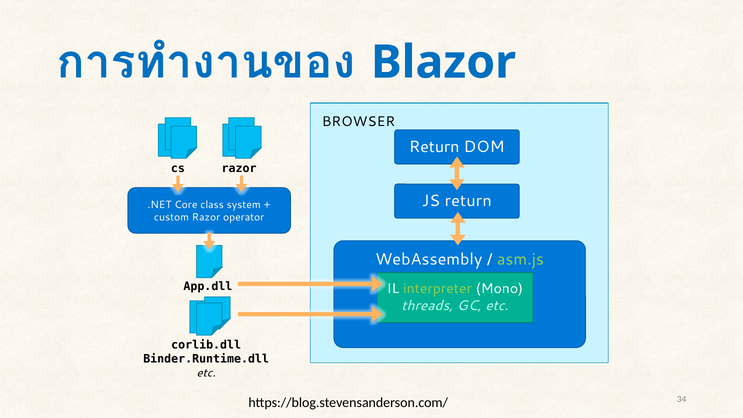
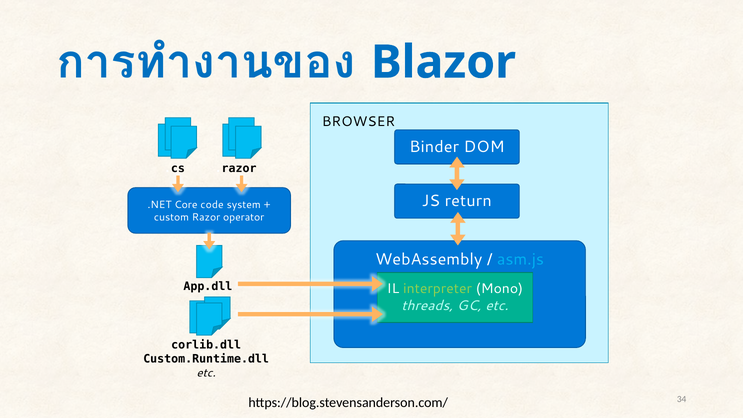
Return at (434, 147): Return -> Binder
class: class -> code
asm.js colour: light green -> light blue
Binder.Runtime.dll: Binder.Runtime.dll -> Custom.Runtime.dll
